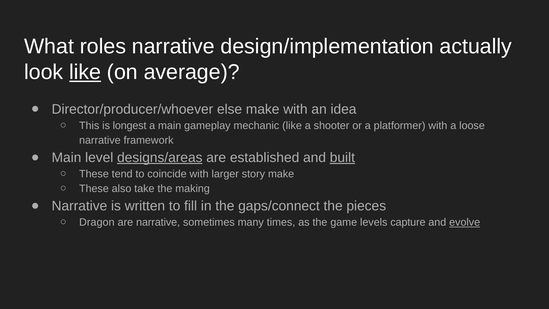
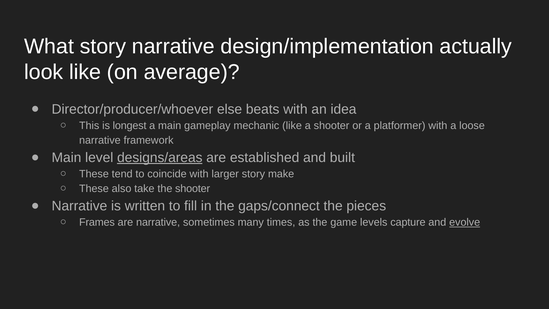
What roles: roles -> story
like at (85, 72) underline: present -> none
else make: make -> beats
built underline: present -> none
the making: making -> shooter
Dragon: Dragon -> Frames
